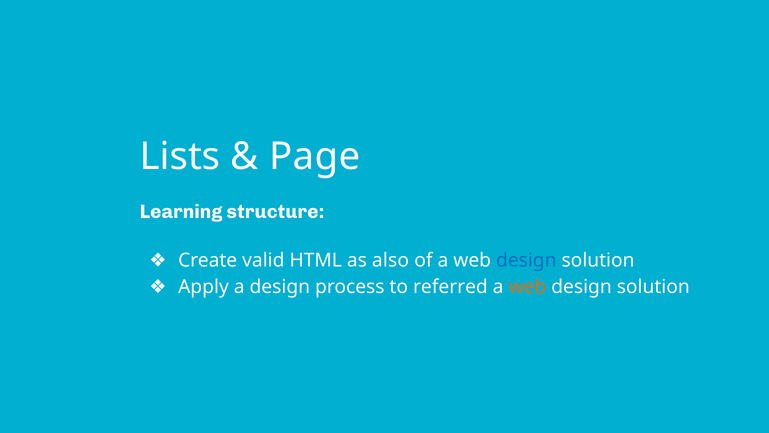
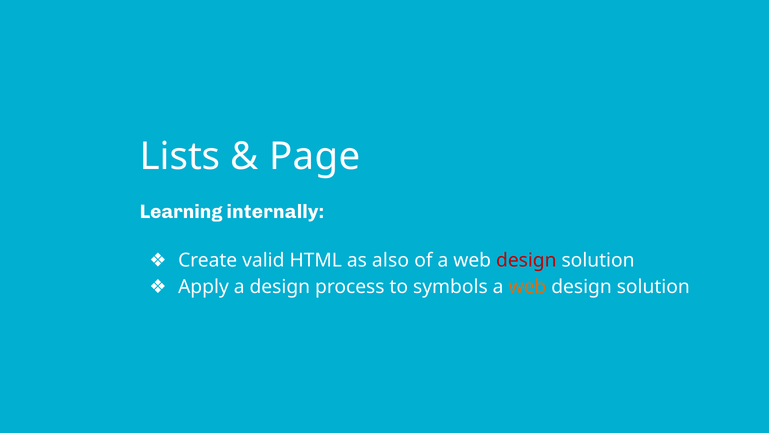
structure: structure -> internally
design at (526, 260) colour: blue -> red
referred: referred -> symbols
